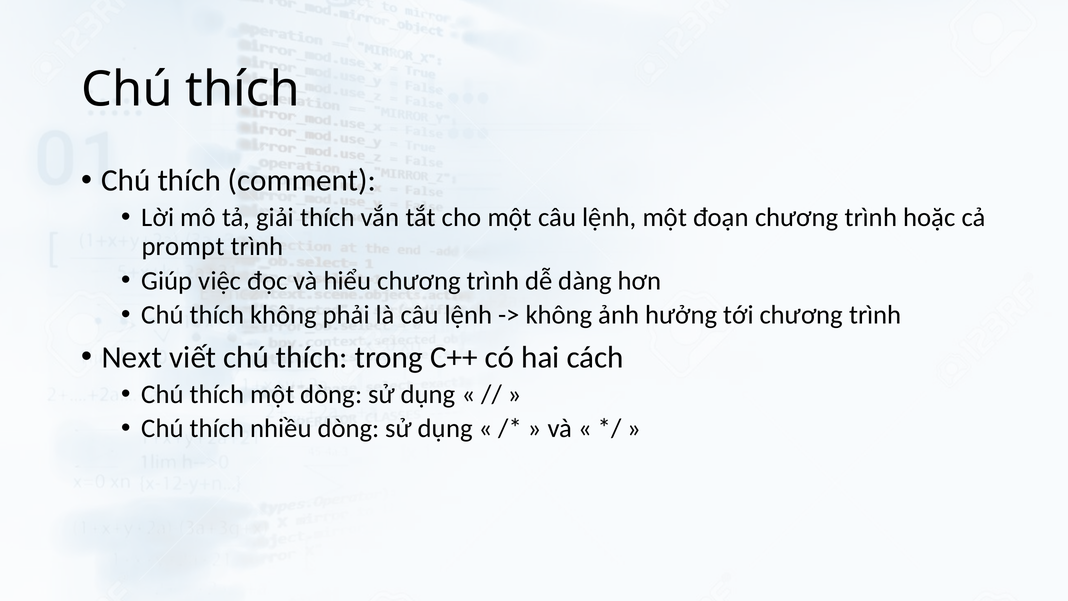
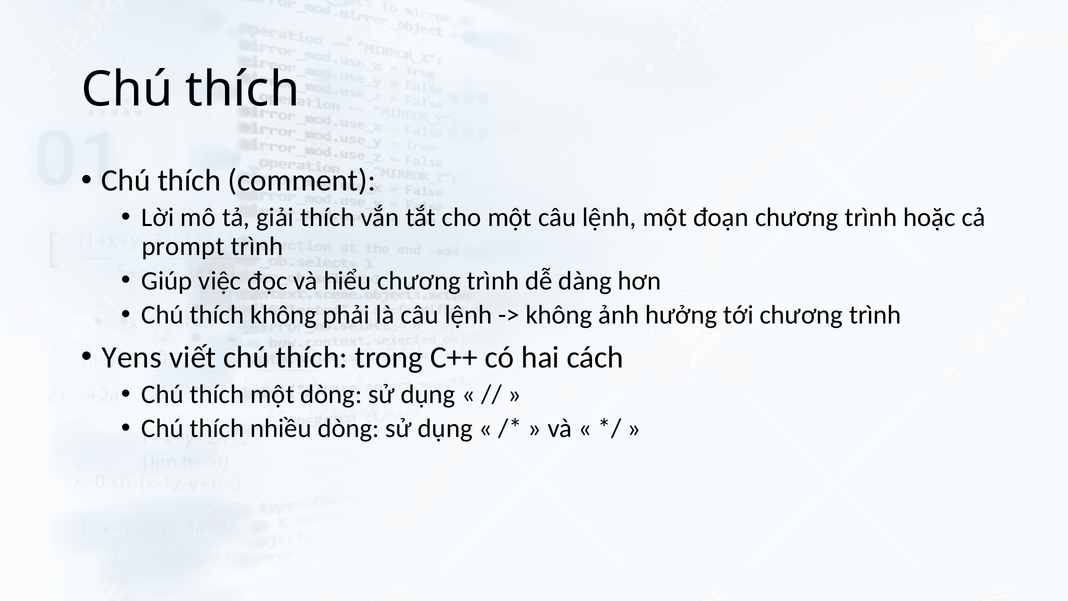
Next: Next -> Yens
